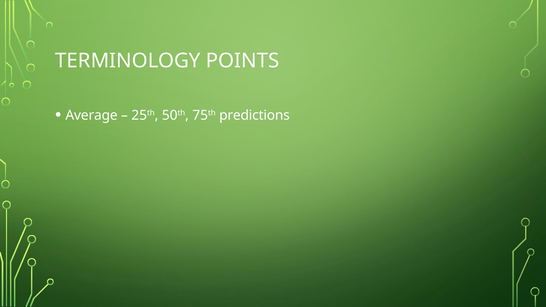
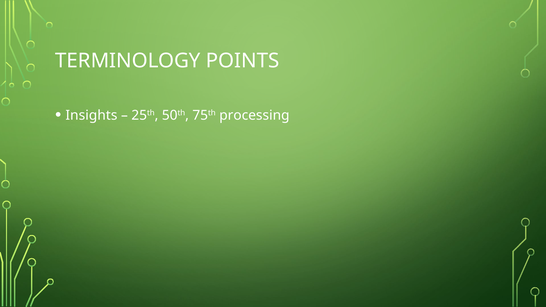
Average: Average -> Insights
predictions: predictions -> processing
